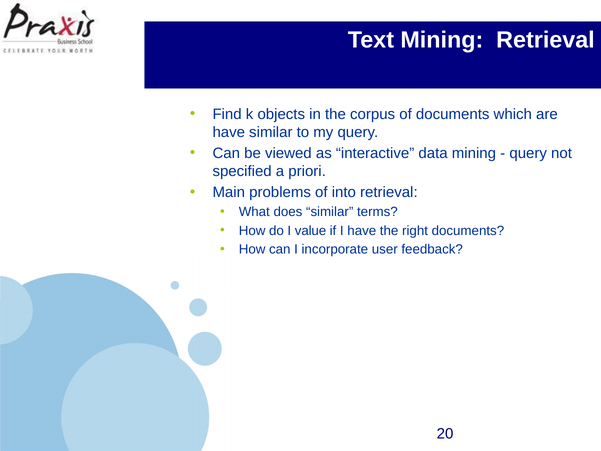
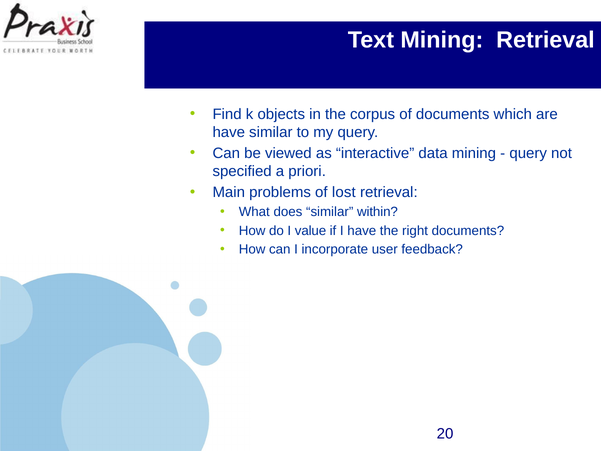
into: into -> lost
terms: terms -> within
